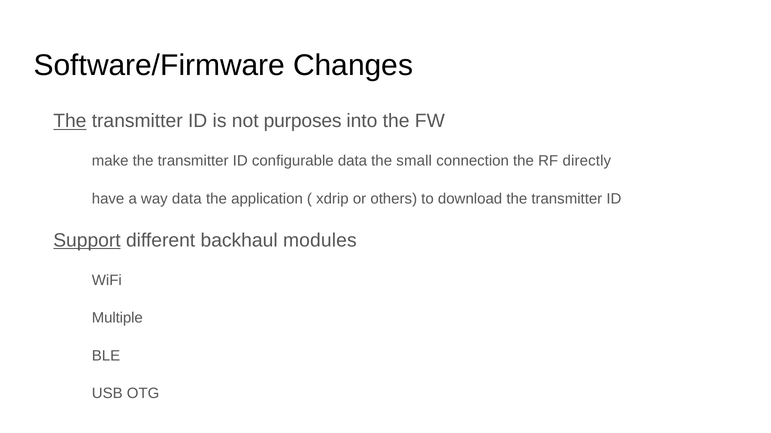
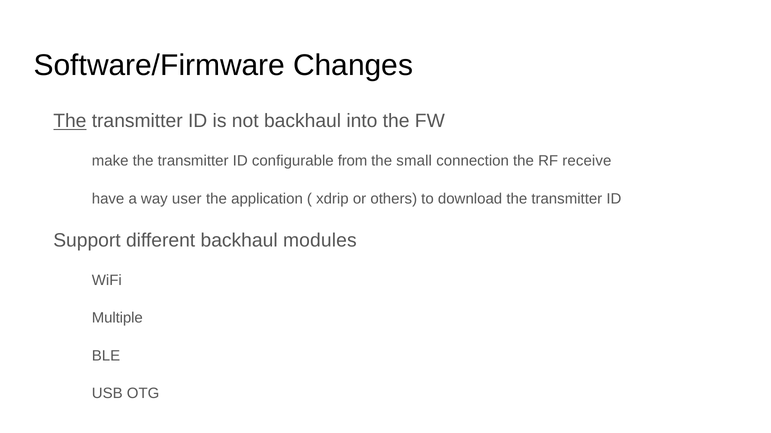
not purposes: purposes -> backhaul
configurable data: data -> from
directly: directly -> receive
way data: data -> user
Support underline: present -> none
